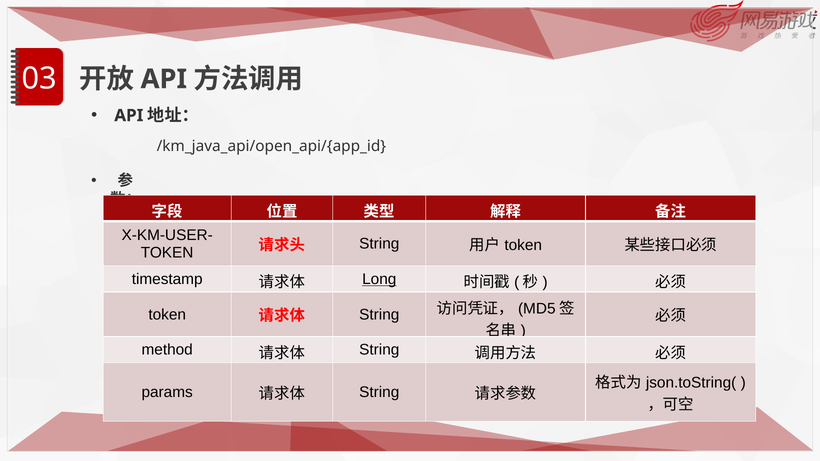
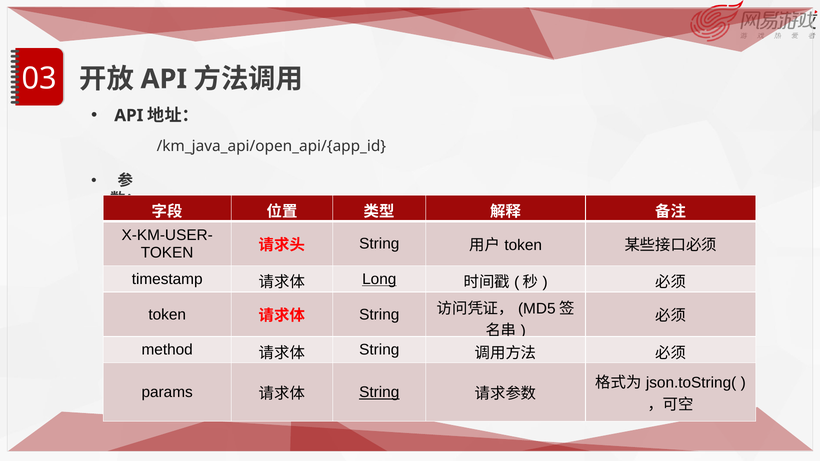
String at (379, 392) underline: none -> present
